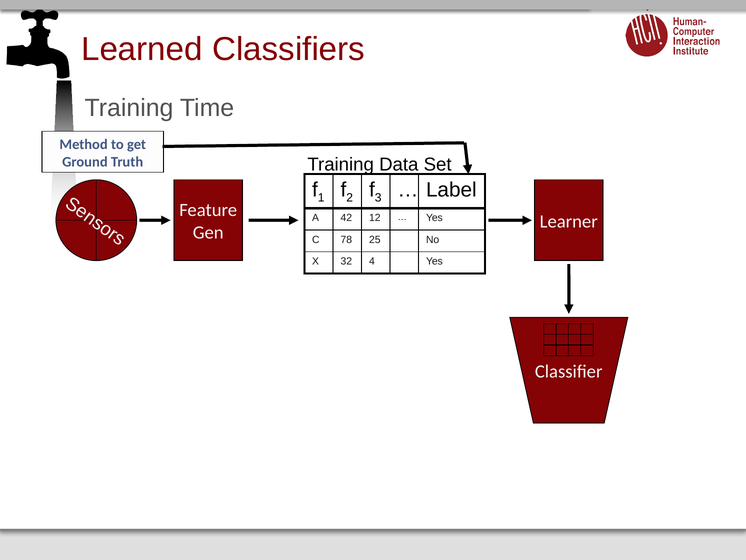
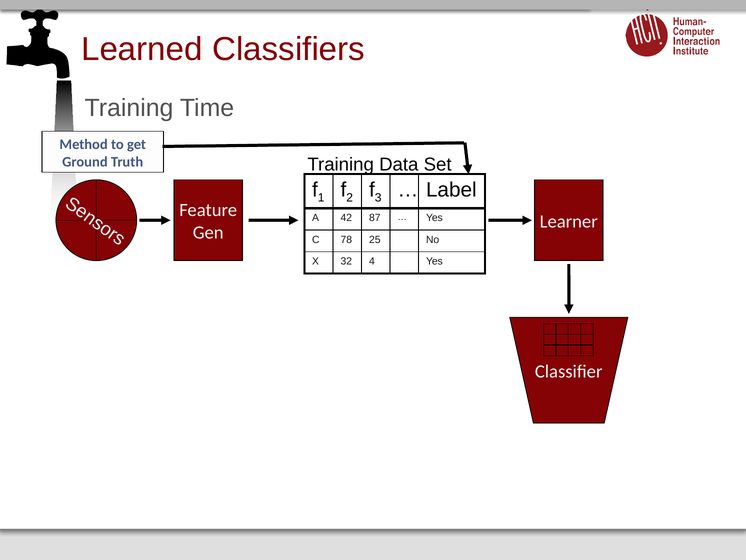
12: 12 -> 87
